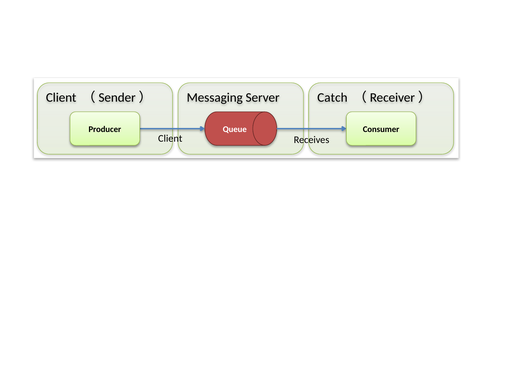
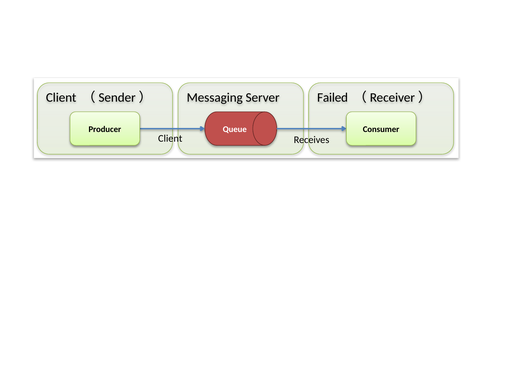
Catch: Catch -> Failed
